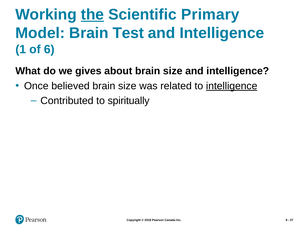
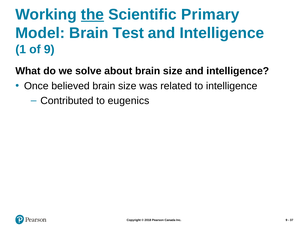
of 6: 6 -> 9
gives: gives -> solve
intelligence at (232, 86) underline: present -> none
spiritually: spiritually -> eugenics
